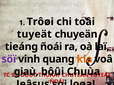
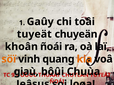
Trôøi: Trôøi -> Gaûy
tieáng: tieáng -> khoân
söï colour: purple -> orange
